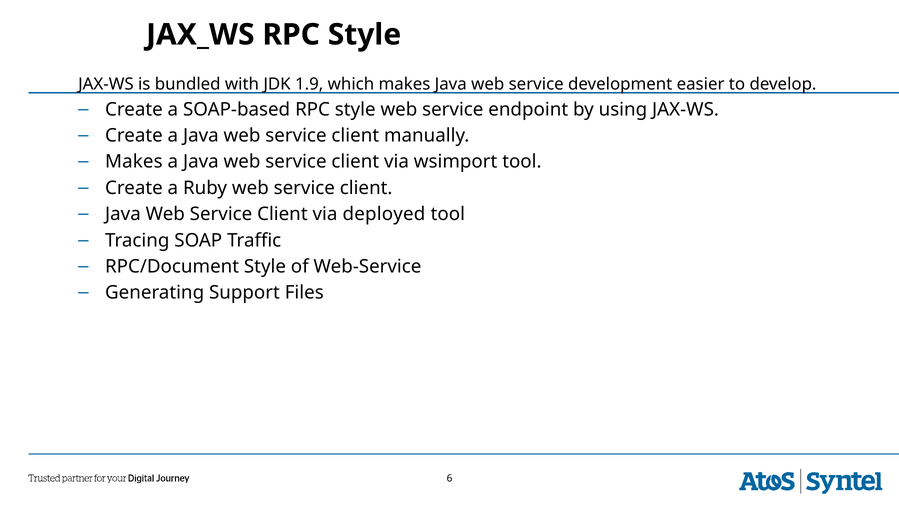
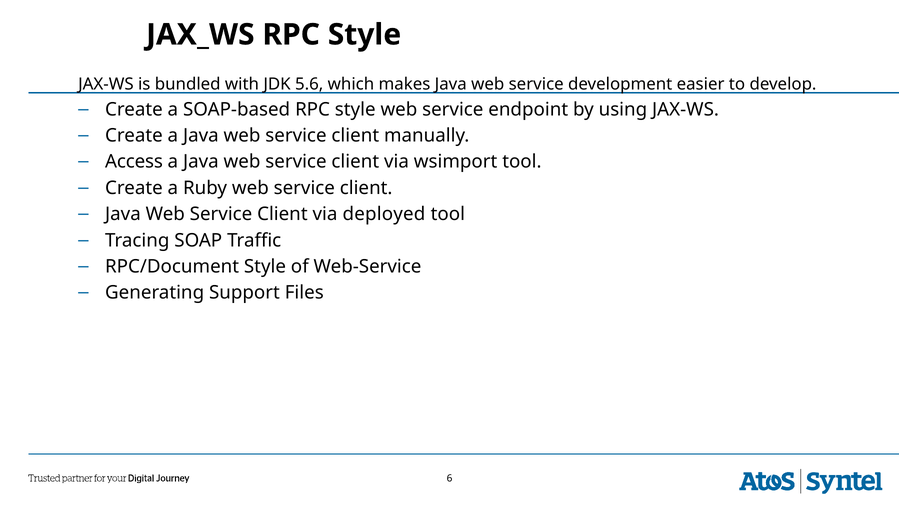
1.9: 1.9 -> 5.6
Makes at (134, 162): Makes -> Access
